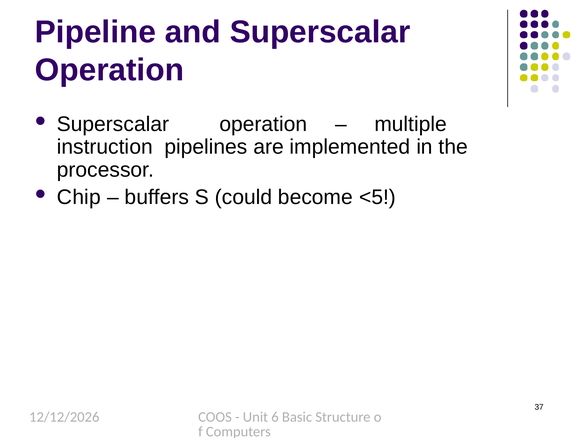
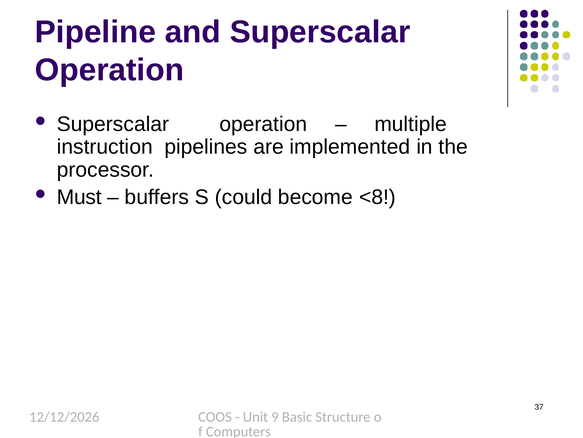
Chip: Chip -> Must
<5: <5 -> <8
6: 6 -> 9
